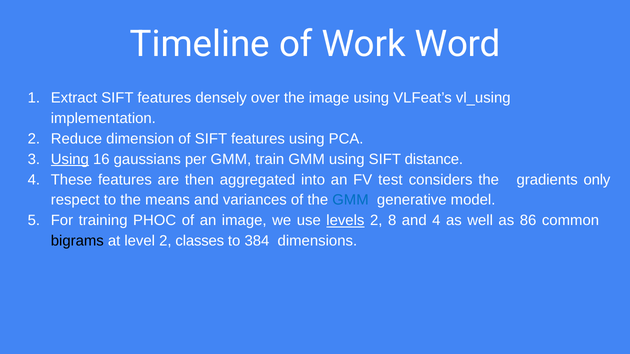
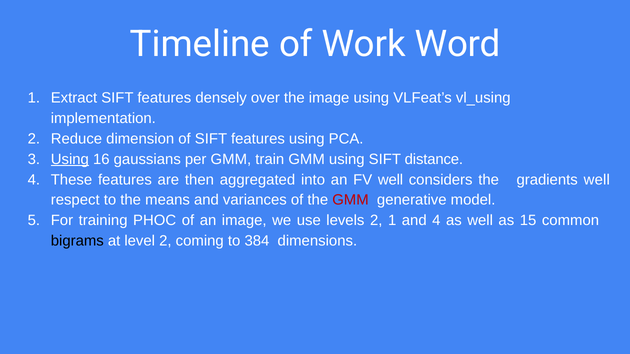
FV test: test -> well
gradients only: only -> well
GMM at (350, 200) colour: blue -> red
levels underline: present -> none
2 8: 8 -> 1
86: 86 -> 15
classes: classes -> coming
